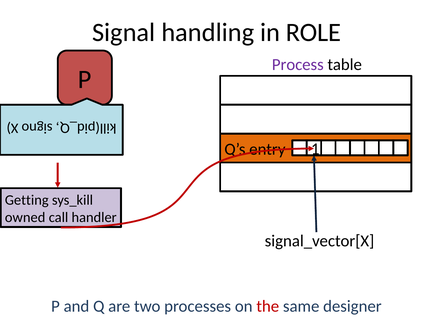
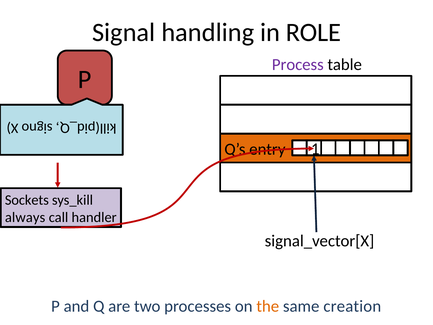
Getting: Getting -> Sockets
owned: owned -> always
the colour: red -> orange
designer: designer -> creation
